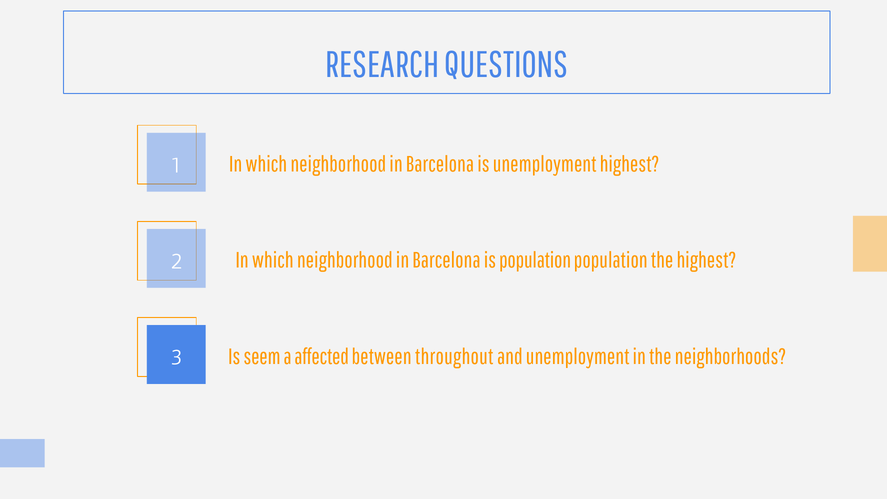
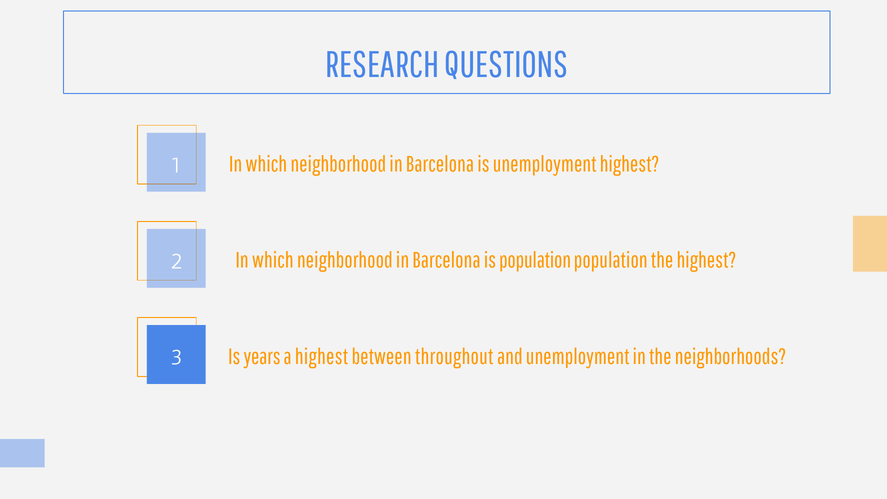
seem: seem -> years
a affected: affected -> highest
